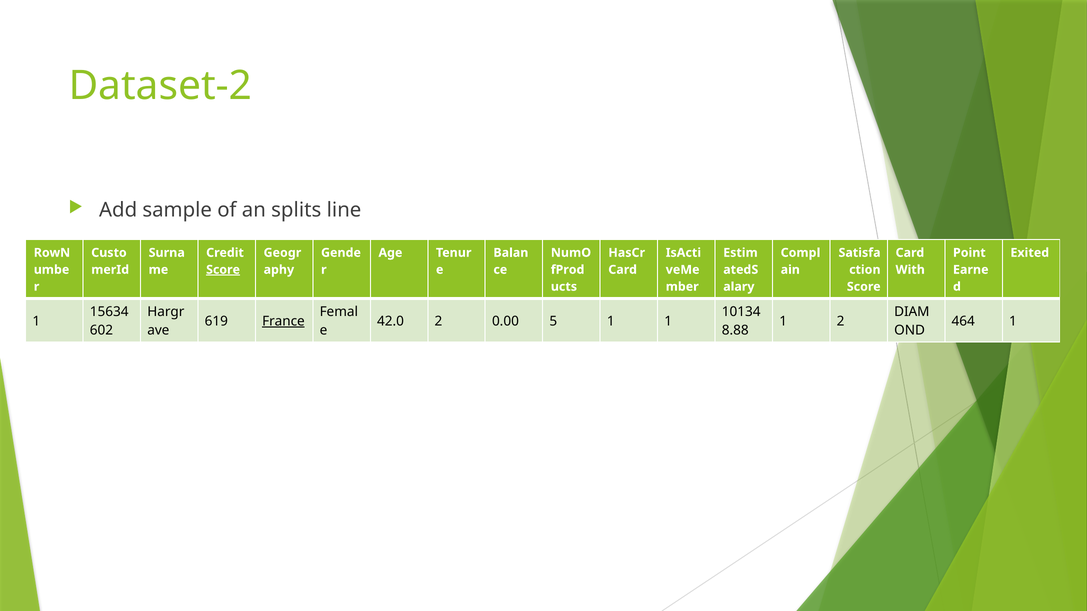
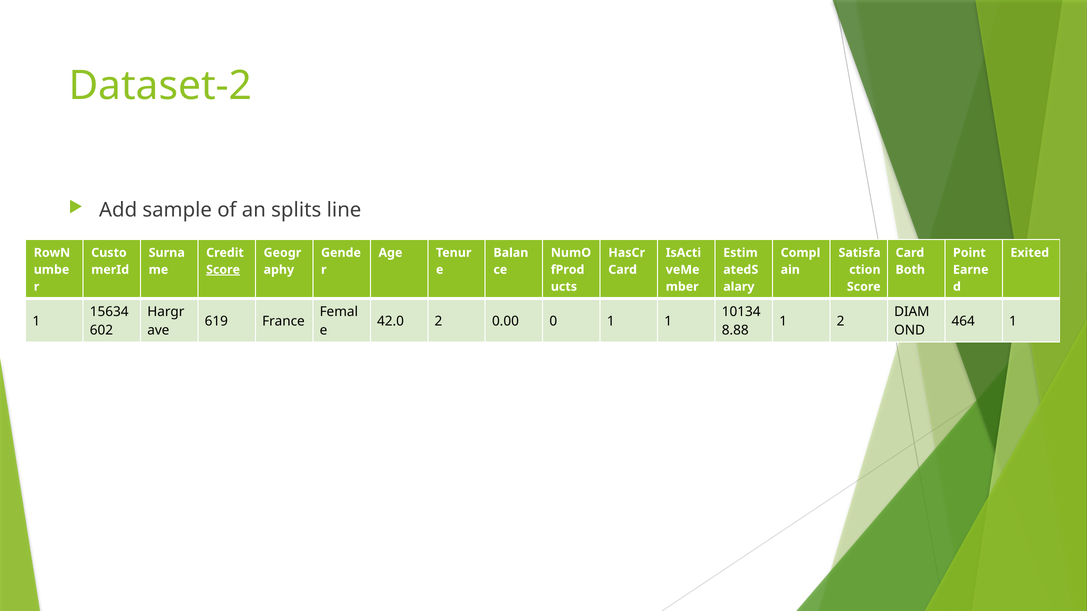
With: With -> Both
France underline: present -> none
5: 5 -> 0
